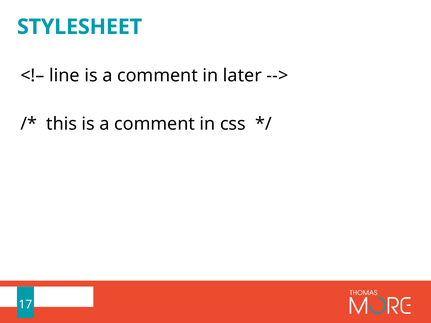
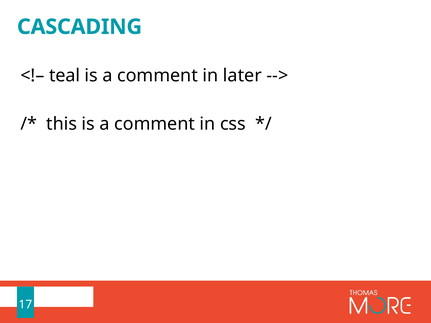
STYLESHEET: STYLESHEET -> CASCADING
line: line -> teal
